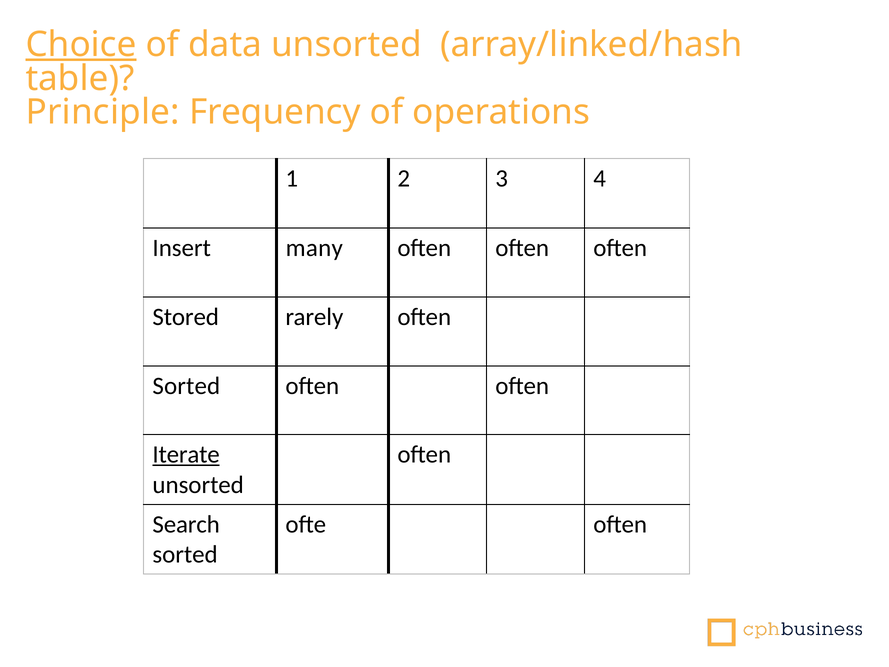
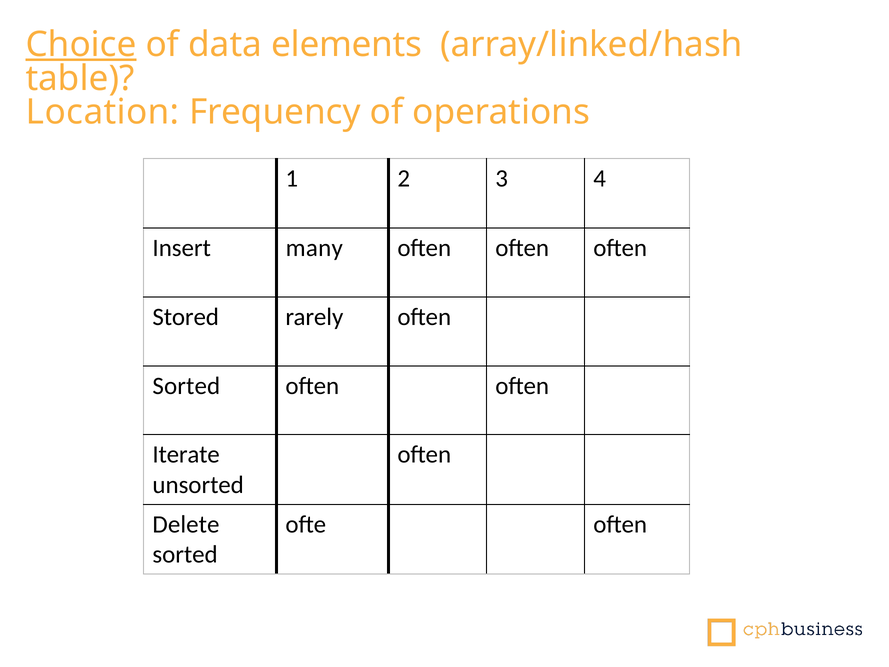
data unsorted: unsorted -> elements
Principle: Principle -> Location
Iterate underline: present -> none
Search: Search -> Delete
